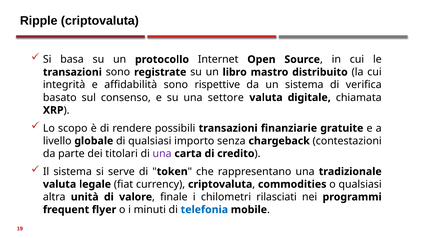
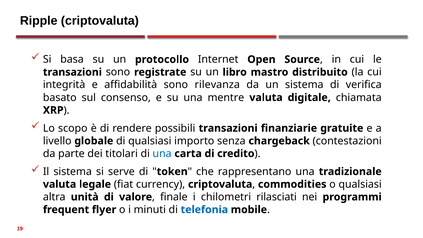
rispettive: rispettive -> rilevanza
settore: settore -> mentre
una at (162, 154) colour: purple -> blue
